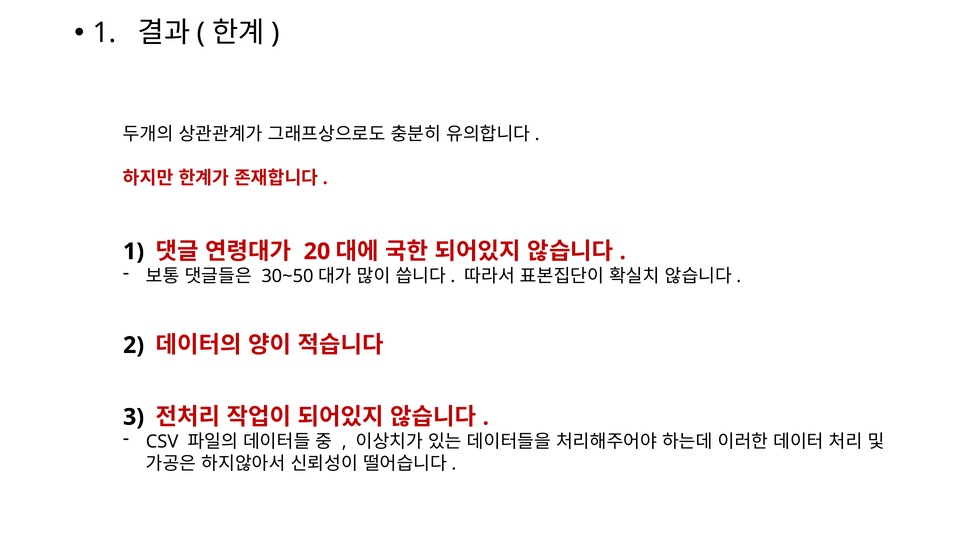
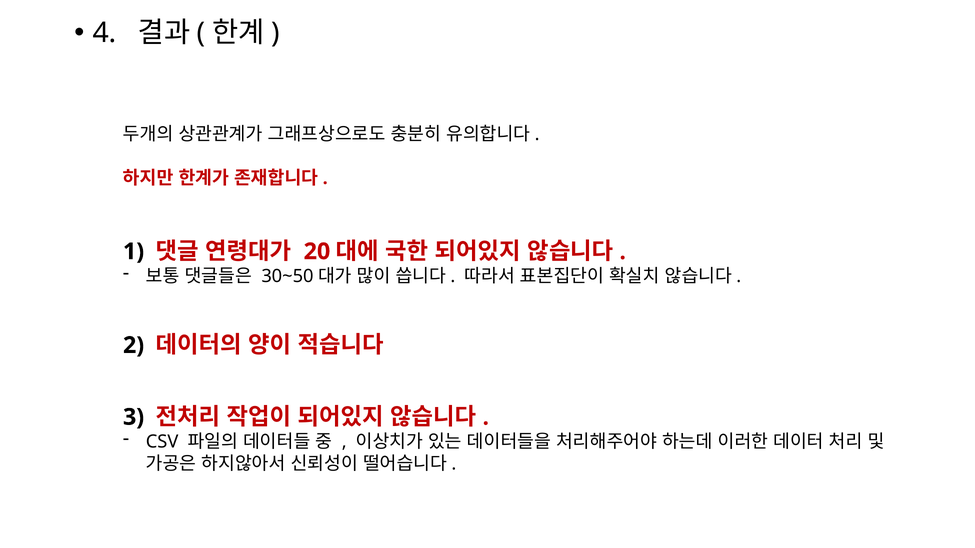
1 at (105, 33): 1 -> 4
